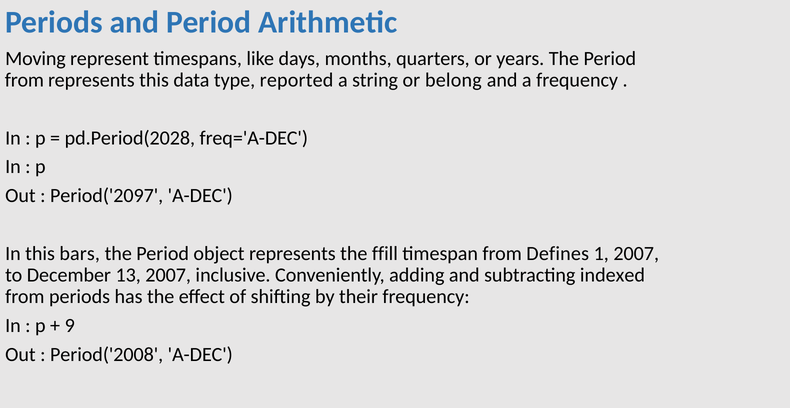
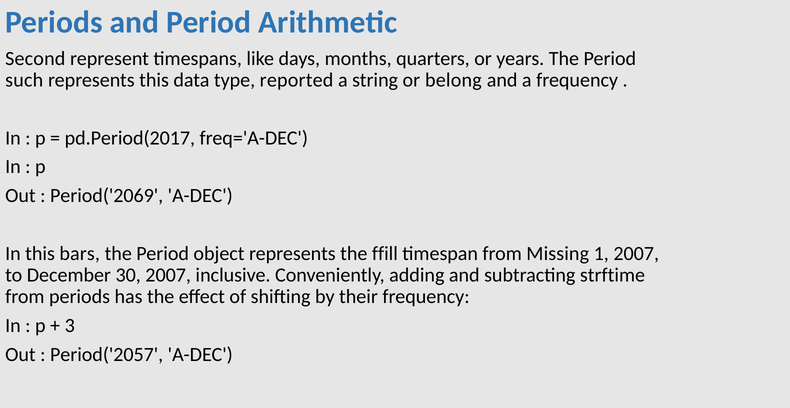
Moving: Moving -> Second
from at (24, 80): from -> such
pd.Period(2028: pd.Period(2028 -> pd.Period(2017
Period('2097: Period('2097 -> Period('2069
Defines: Defines -> Missing
13: 13 -> 30
indexed: indexed -> strftime
9: 9 -> 3
Period('2008: Period('2008 -> Period('2057
